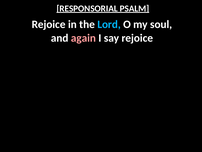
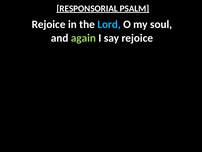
again colour: pink -> light green
